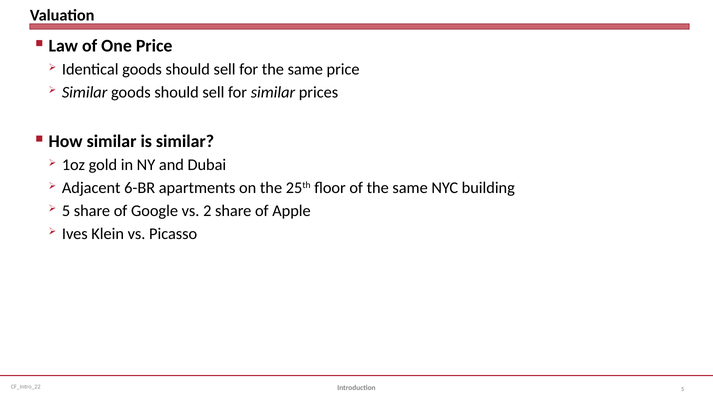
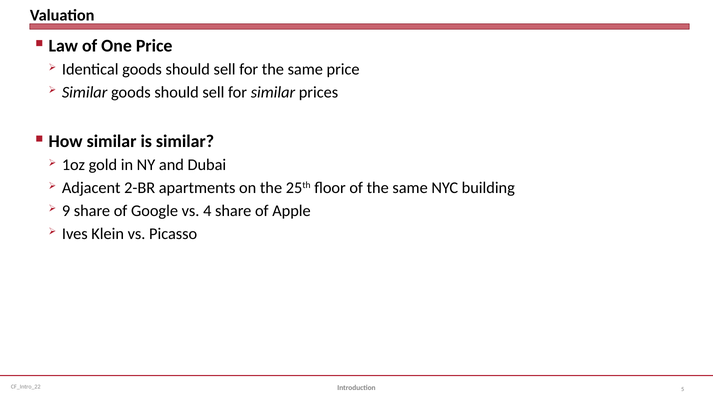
6-BR: 6-BR -> 2-BR
5 at (66, 211): 5 -> 9
2: 2 -> 4
